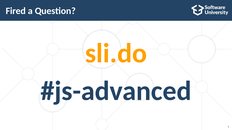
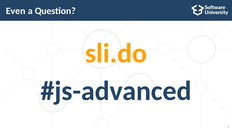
Fired: Fired -> Even
